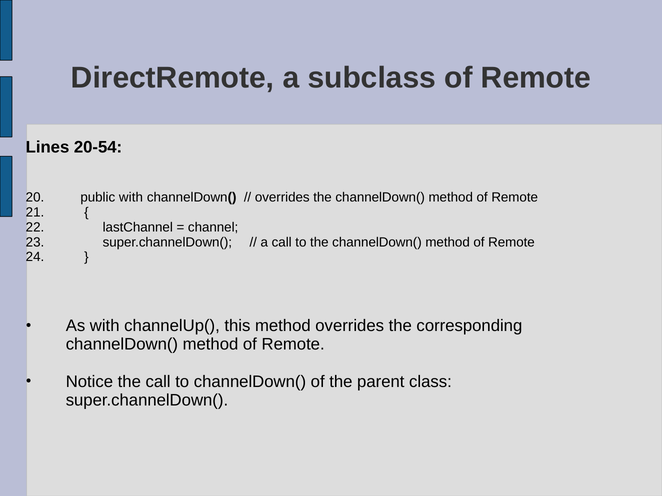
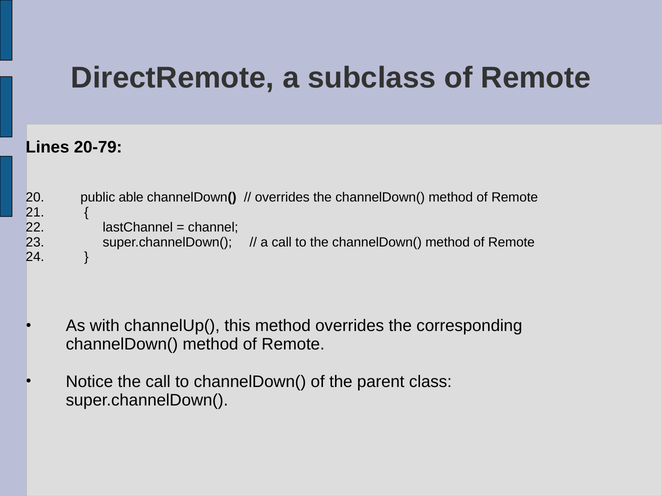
20-54: 20-54 -> 20-79
public with: with -> able
